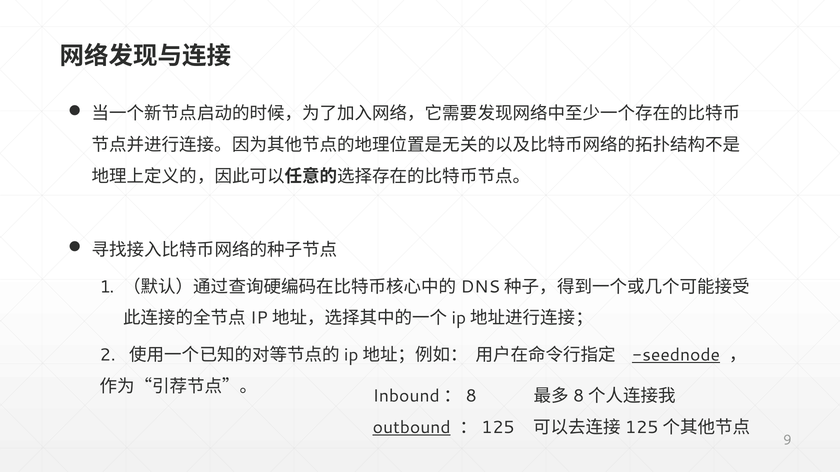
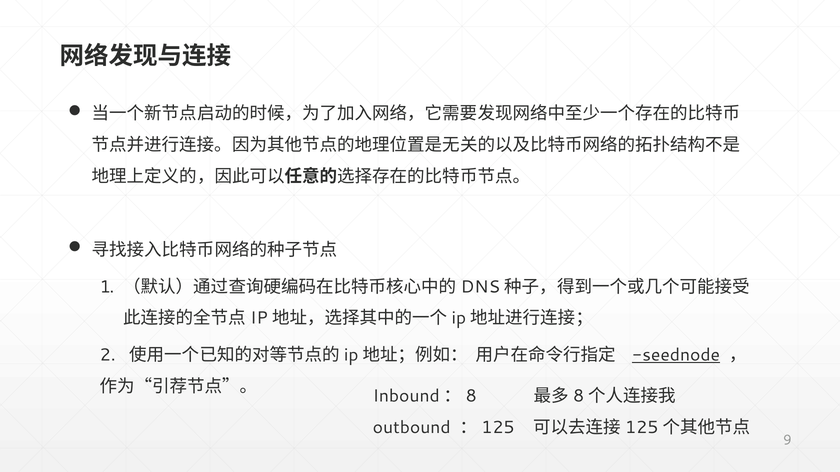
outbound underline: present -> none
